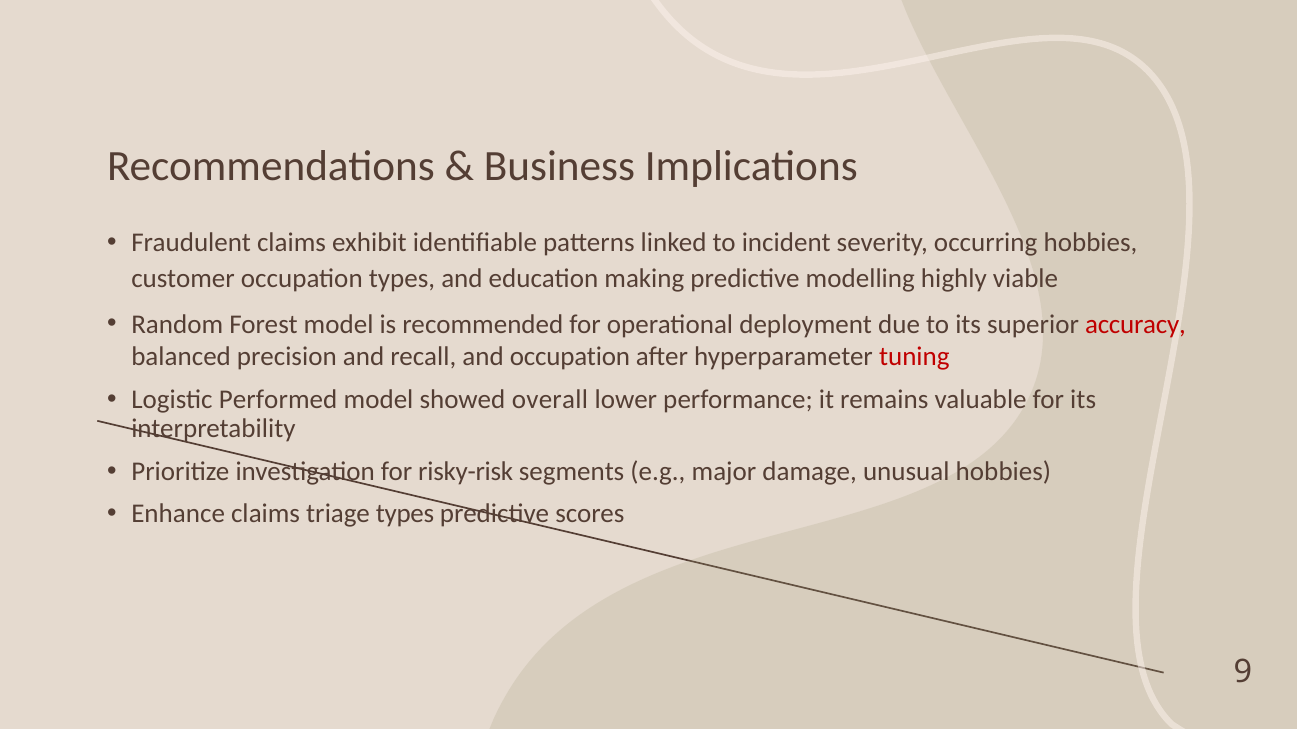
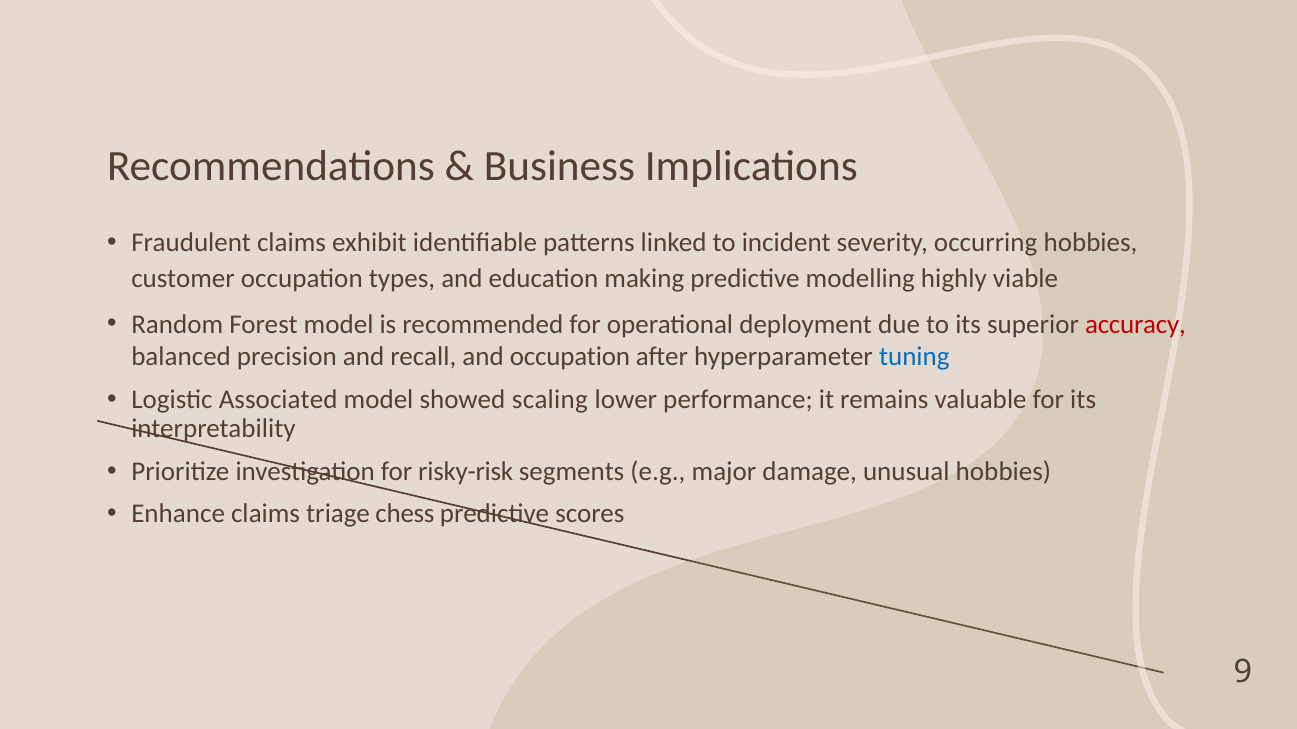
tuning colour: red -> blue
Performed: Performed -> Associated
overall: overall -> scaling
triage types: types -> chess
